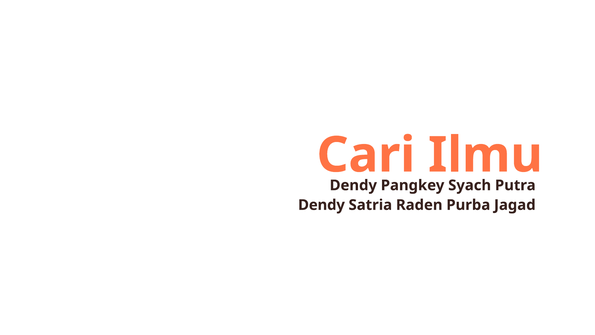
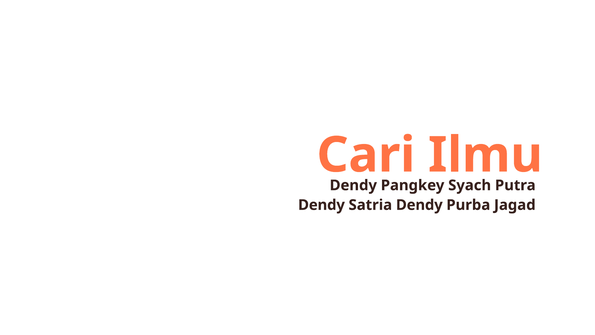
Satria Raden: Raden -> Dendy
